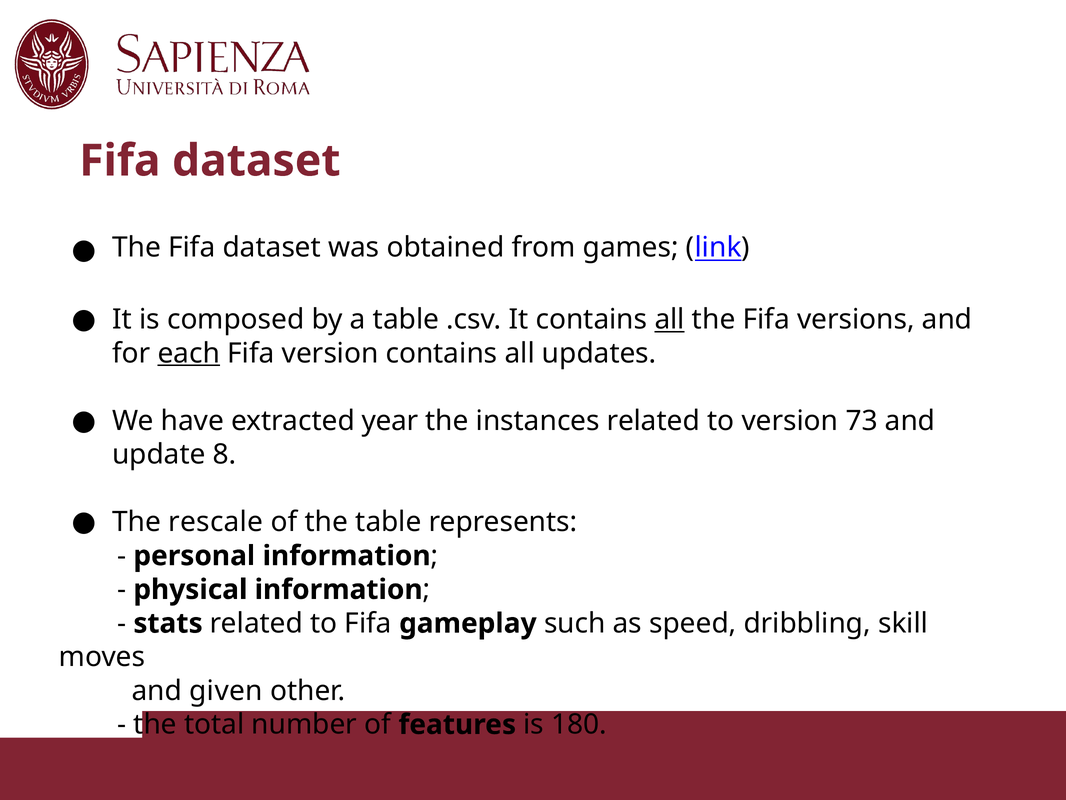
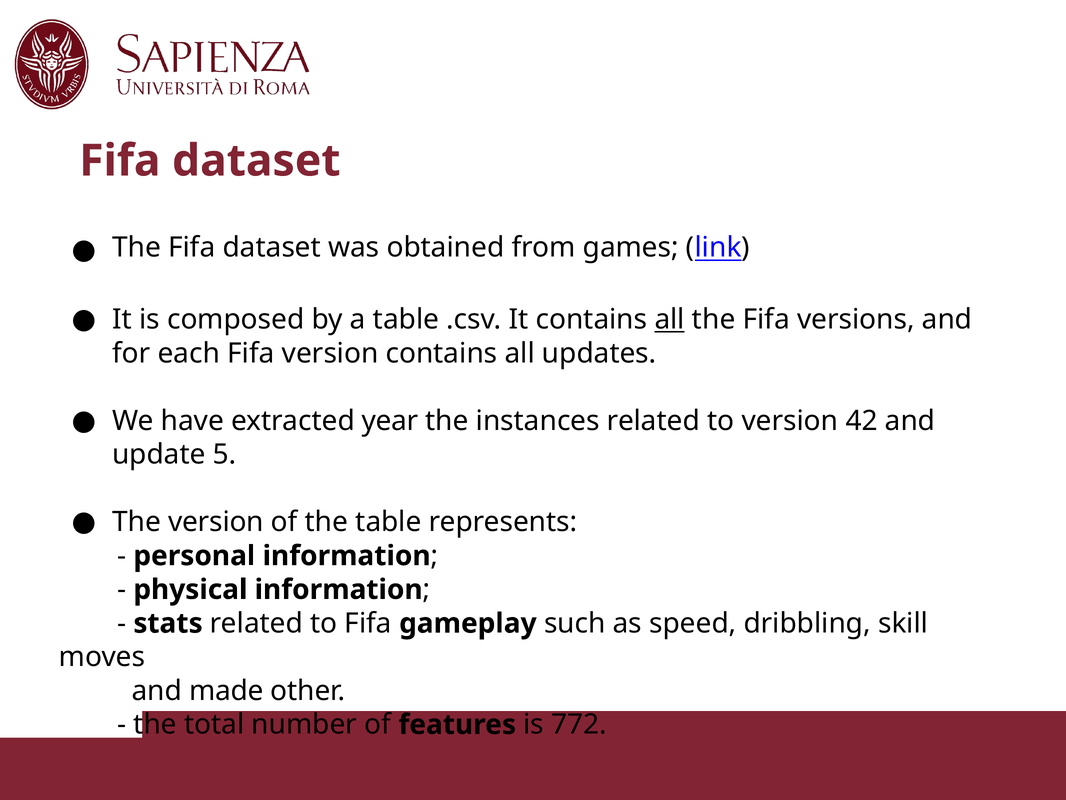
each underline: present -> none
73: 73 -> 42
8: 8 -> 5
The rescale: rescale -> version
given: given -> made
180: 180 -> 772
